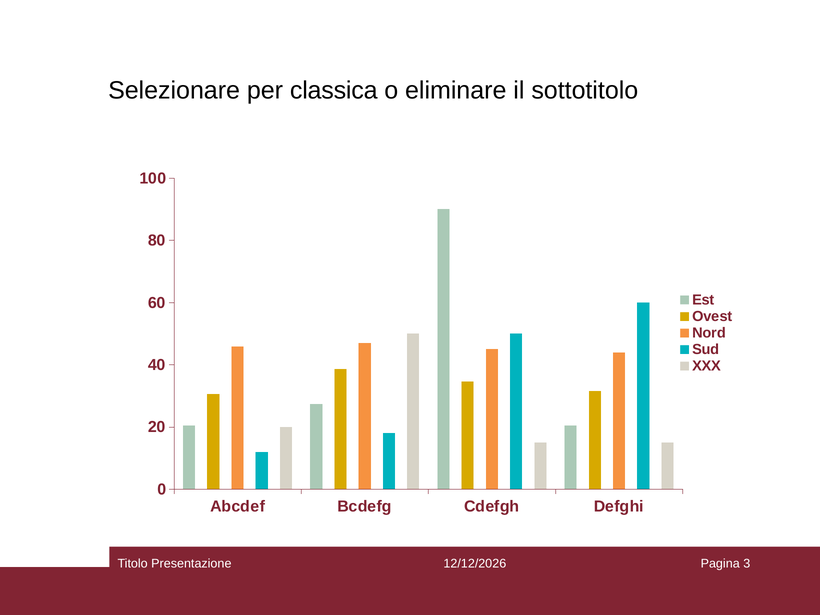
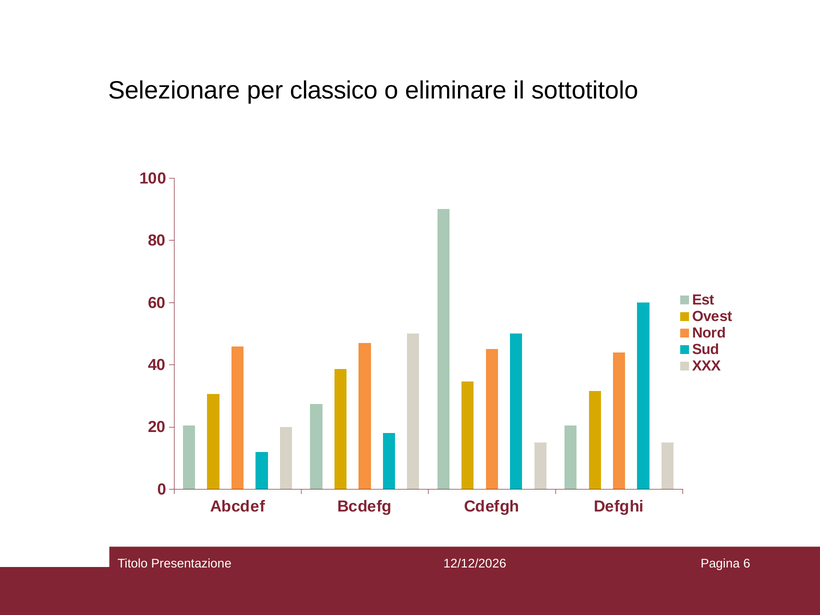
classica: classica -> classico
3: 3 -> 6
